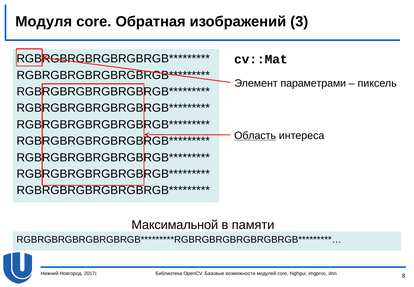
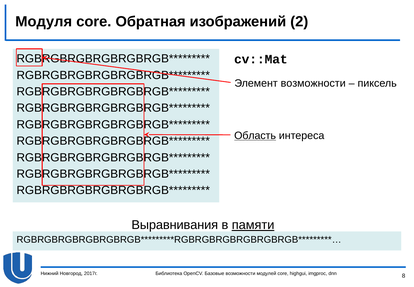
3: 3 -> 2
Элемент параметрами: параметрами -> возможности
Максимальной: Максимальной -> Выравнивания
памяти underline: none -> present
